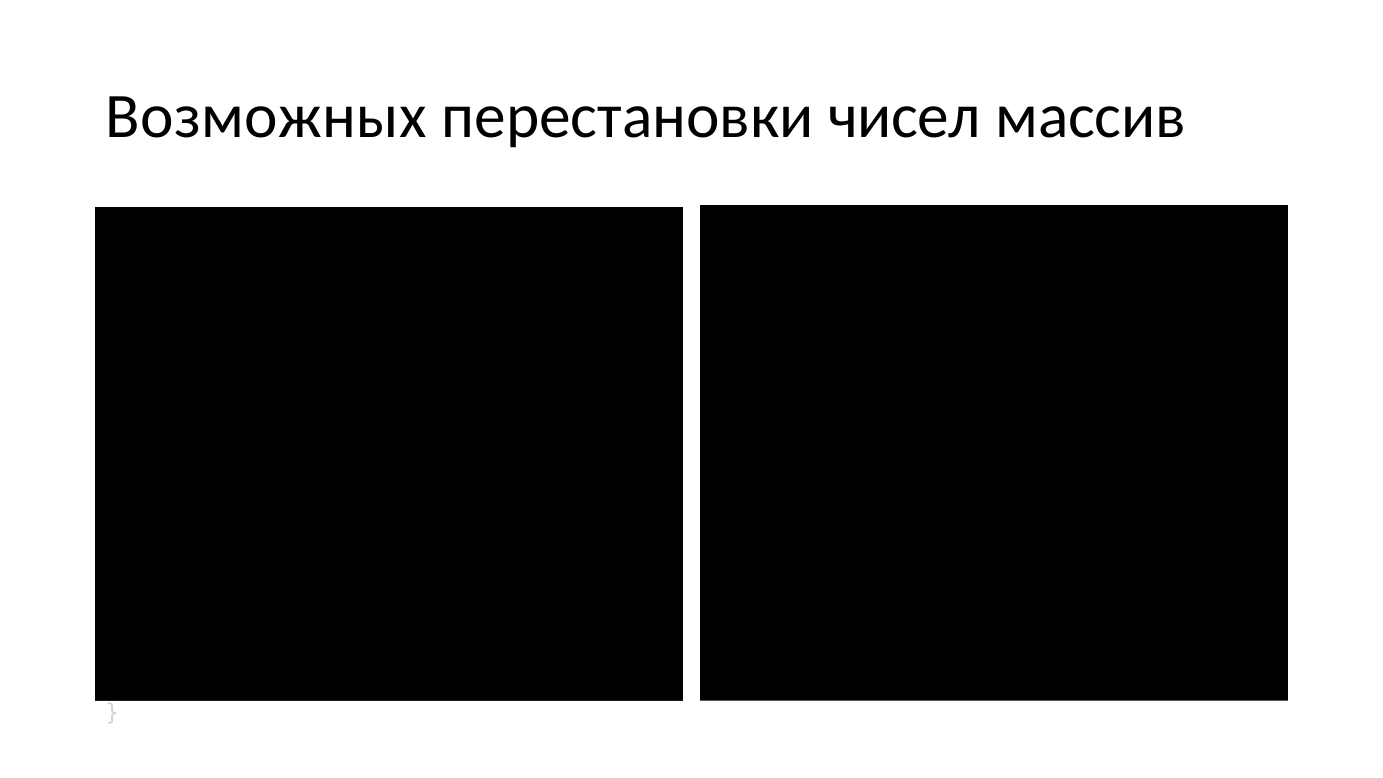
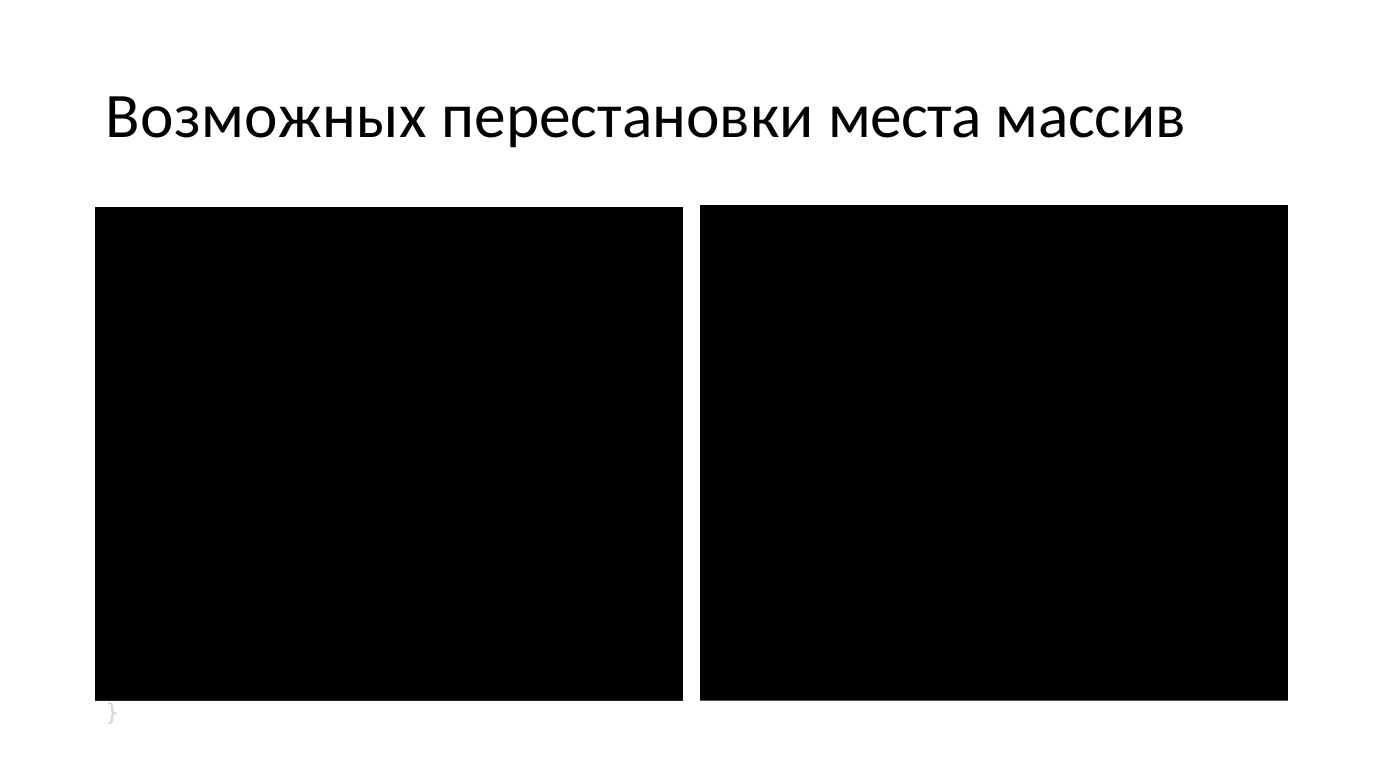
чисел: чисел -> места
